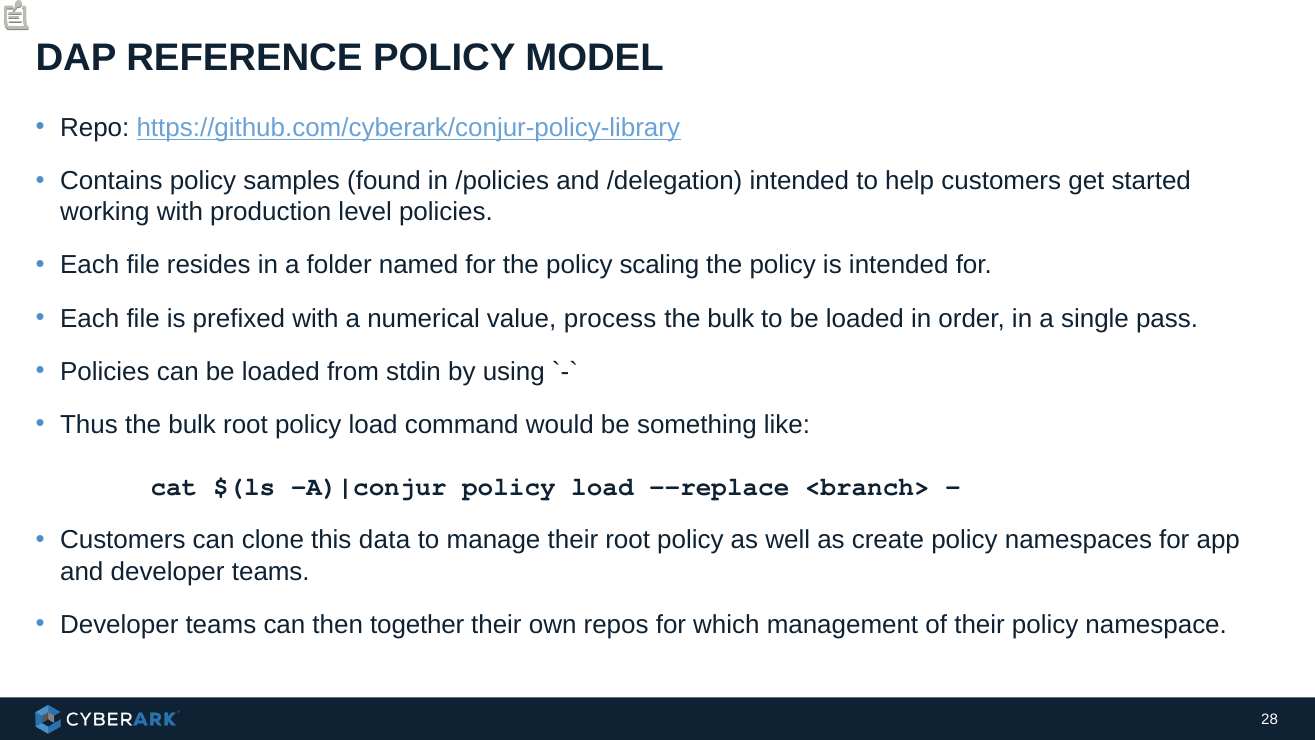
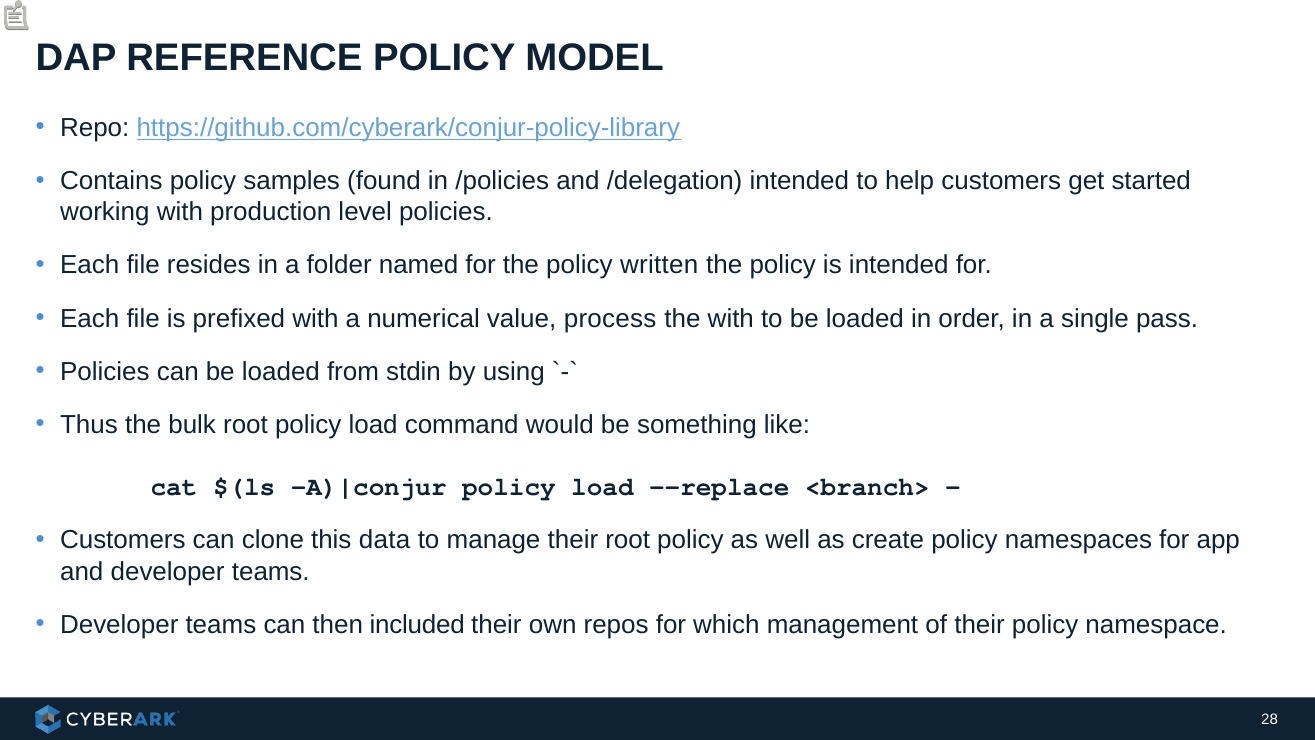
scaling: scaling -> written
bulk at (731, 318): bulk -> with
together: together -> included
